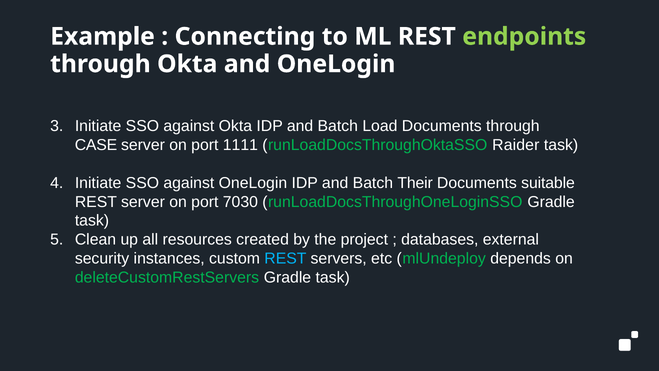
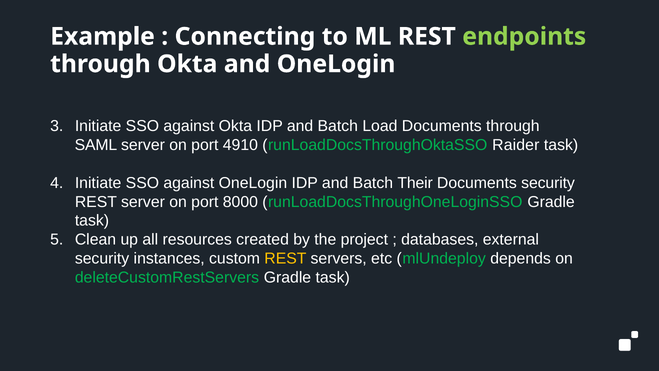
CASE: CASE -> SAML
1111: 1111 -> 4910
Documents suitable: suitable -> security
7030: 7030 -> 8000
REST at (285, 259) colour: light blue -> yellow
